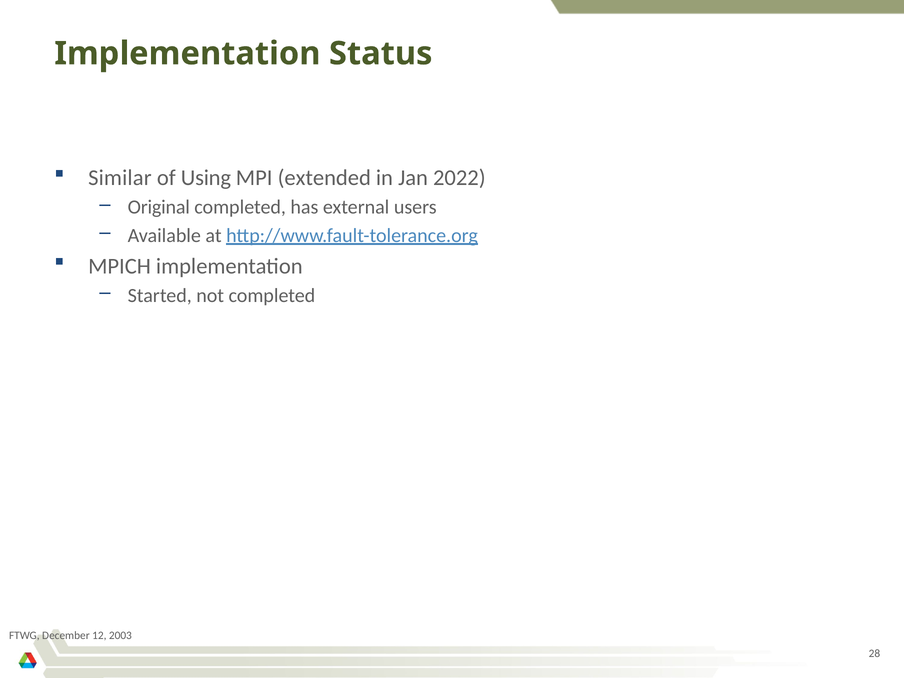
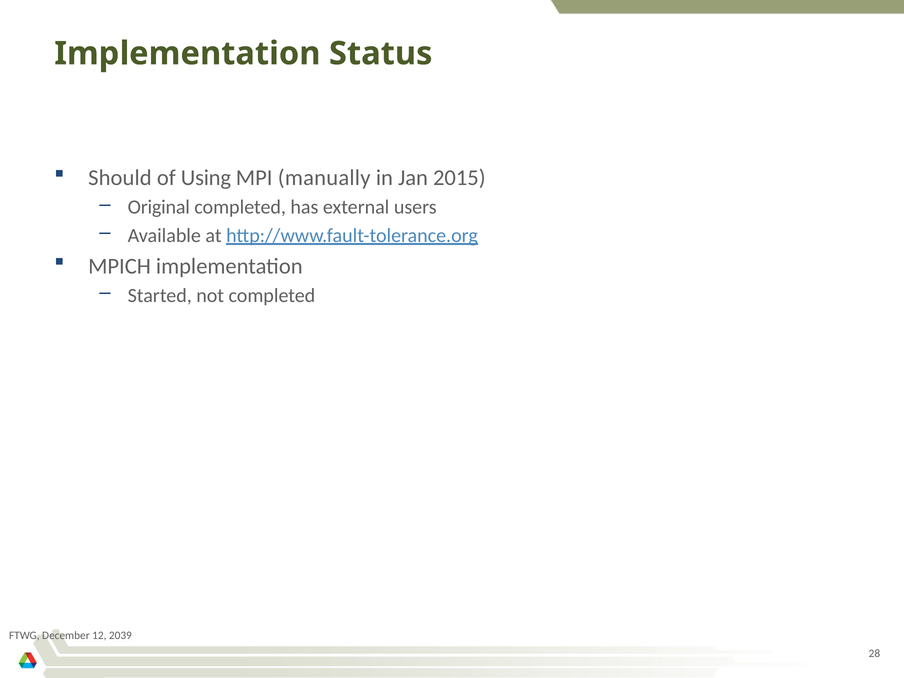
Similar: Similar -> Should
extended: extended -> manually
2022: 2022 -> 2015
2003: 2003 -> 2039
